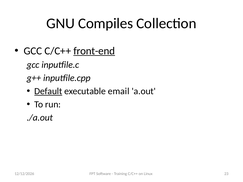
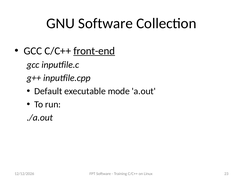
GNU Compiles: Compiles -> Software
Default underline: present -> none
email: email -> mode
